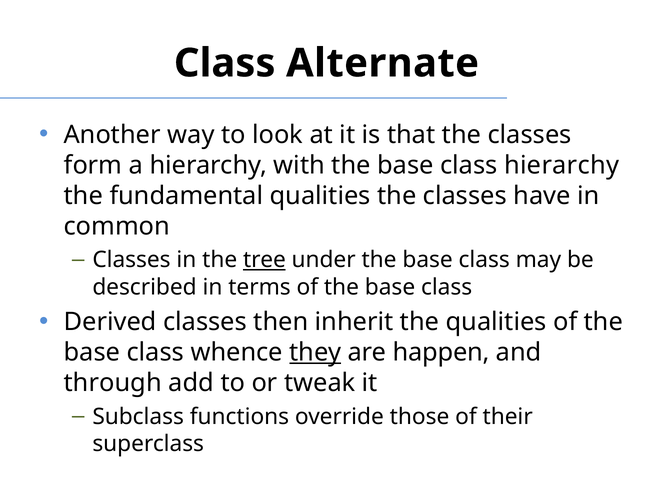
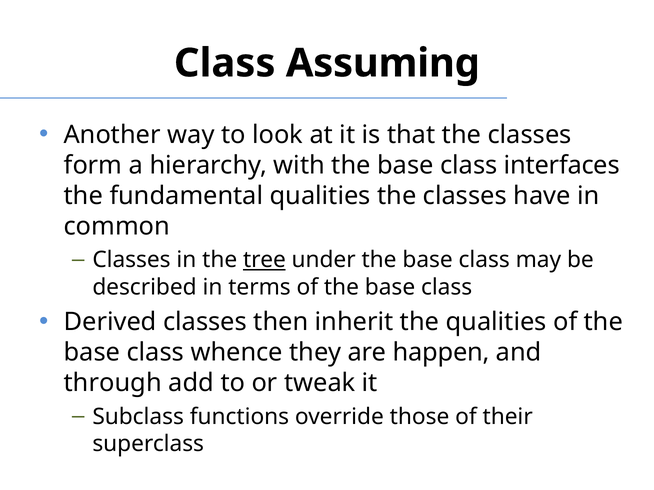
Alternate: Alternate -> Assuming
class hierarchy: hierarchy -> interfaces
they underline: present -> none
